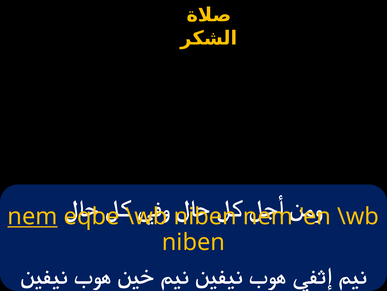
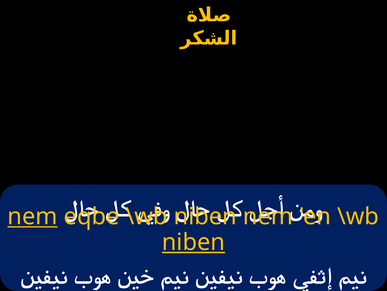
niben at (193, 242) underline: none -> present
